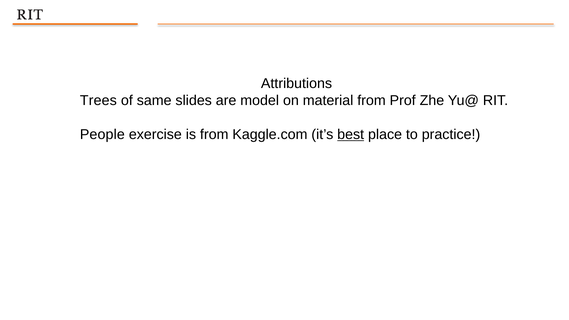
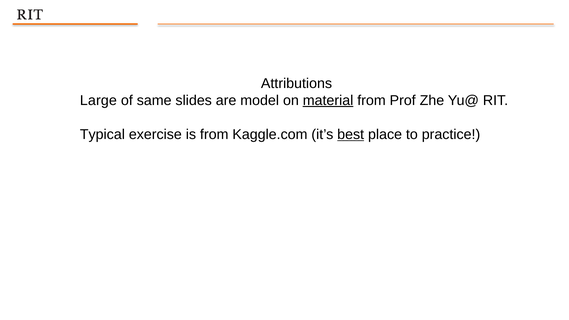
Trees: Trees -> Large
material underline: none -> present
People: People -> Typical
